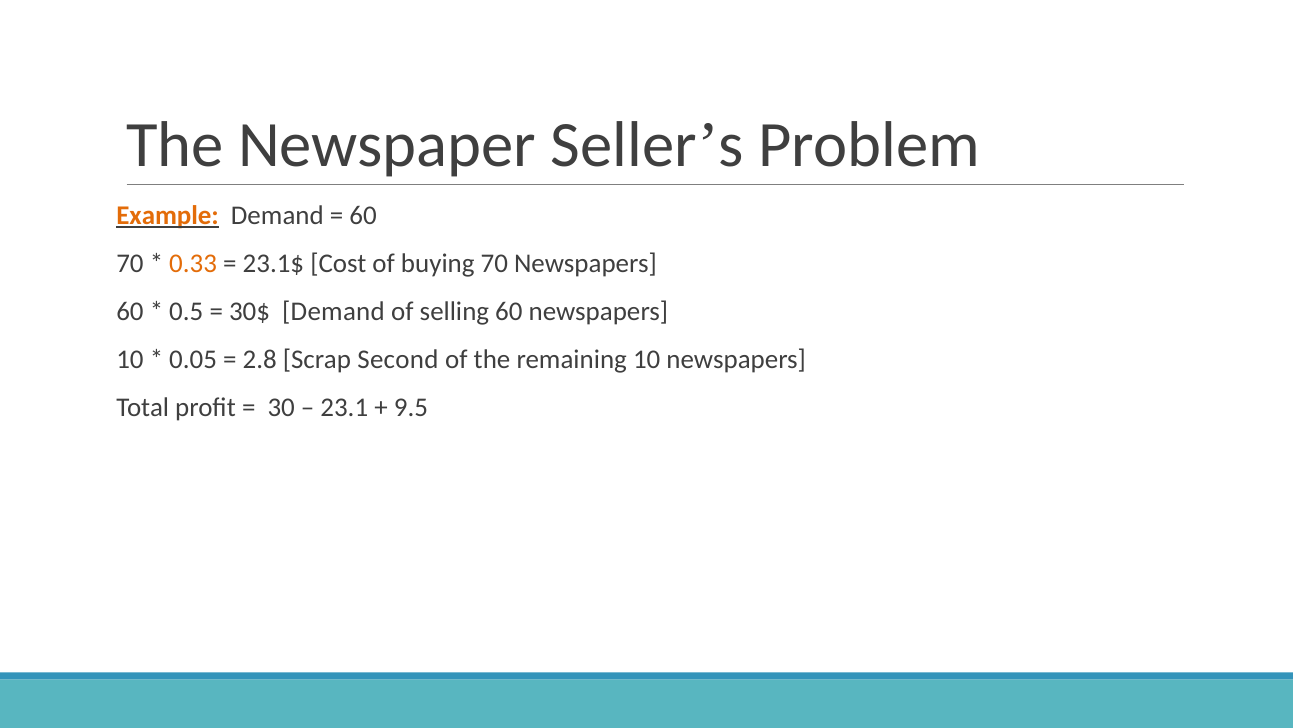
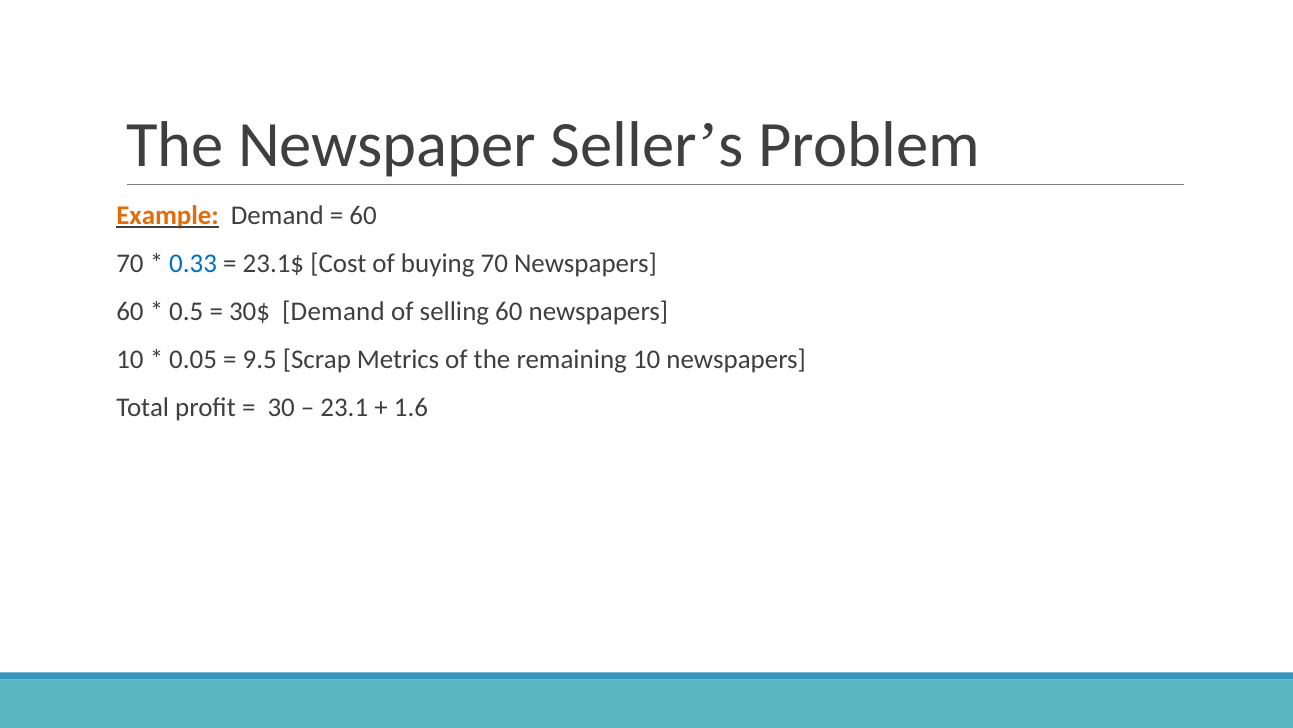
0.33 colour: orange -> blue
2.8: 2.8 -> 9.5
Second: Second -> Metrics
9.5: 9.5 -> 1.6
